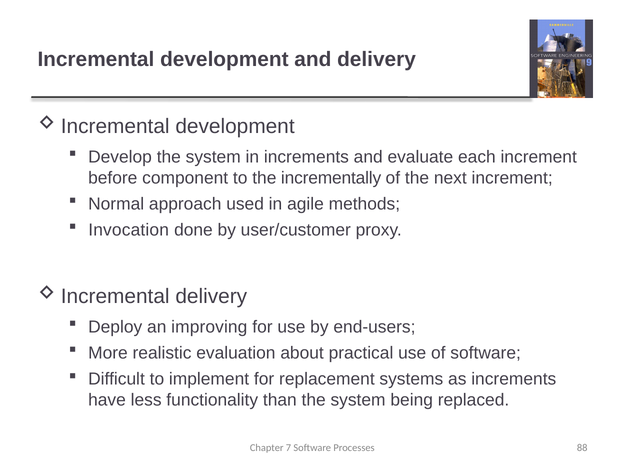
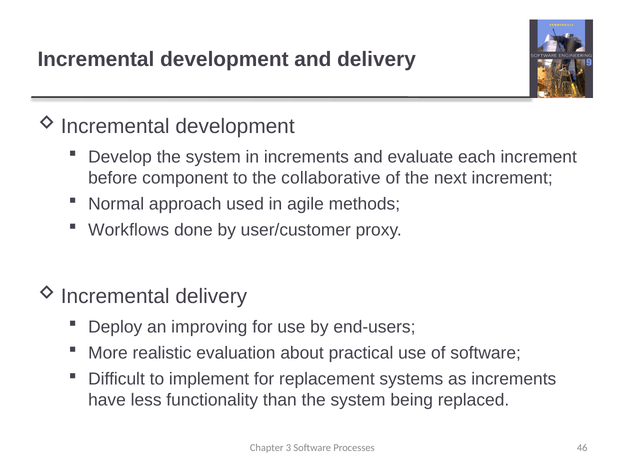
incrementally: incrementally -> collaborative
Invocation: Invocation -> Workflows
7: 7 -> 3
88: 88 -> 46
